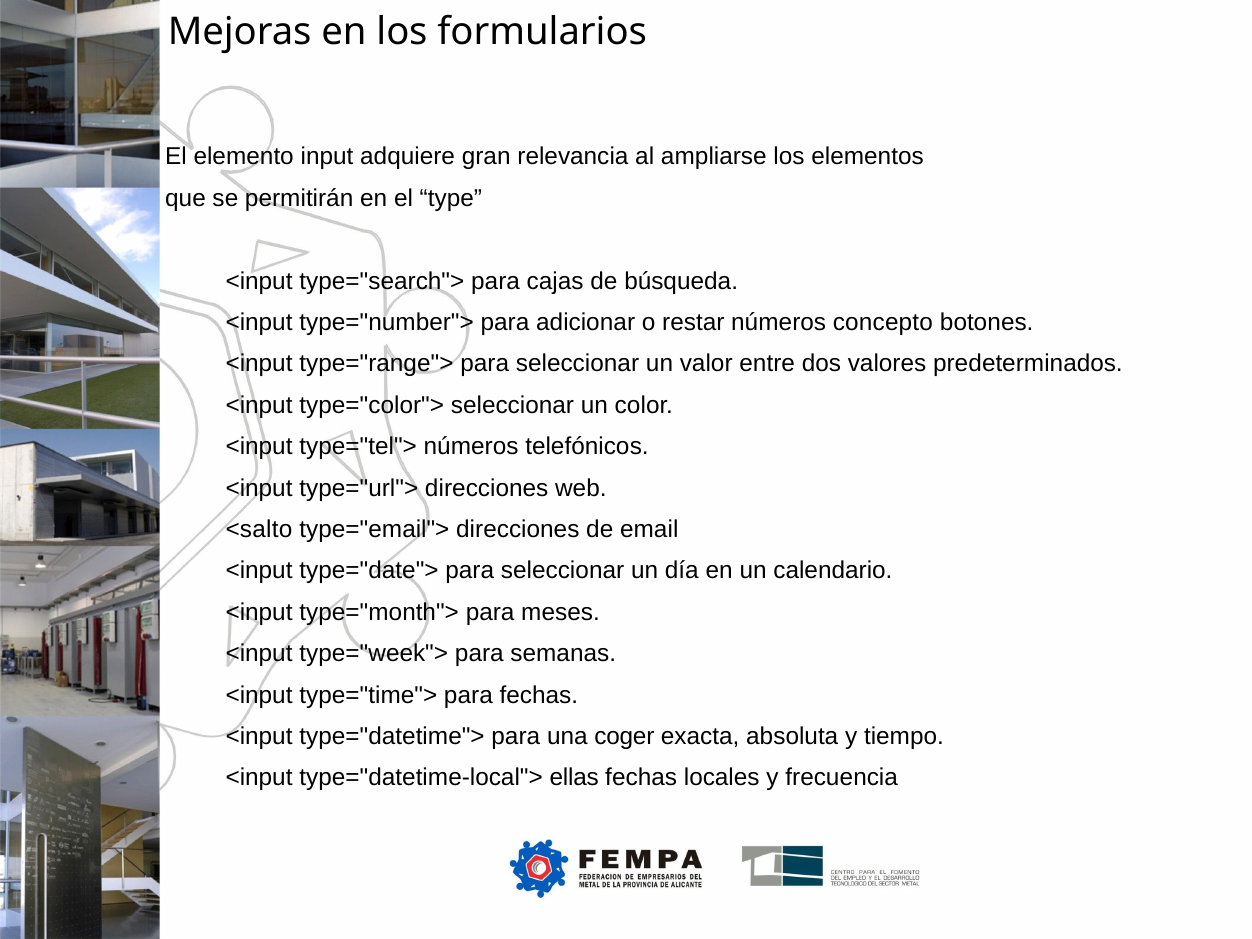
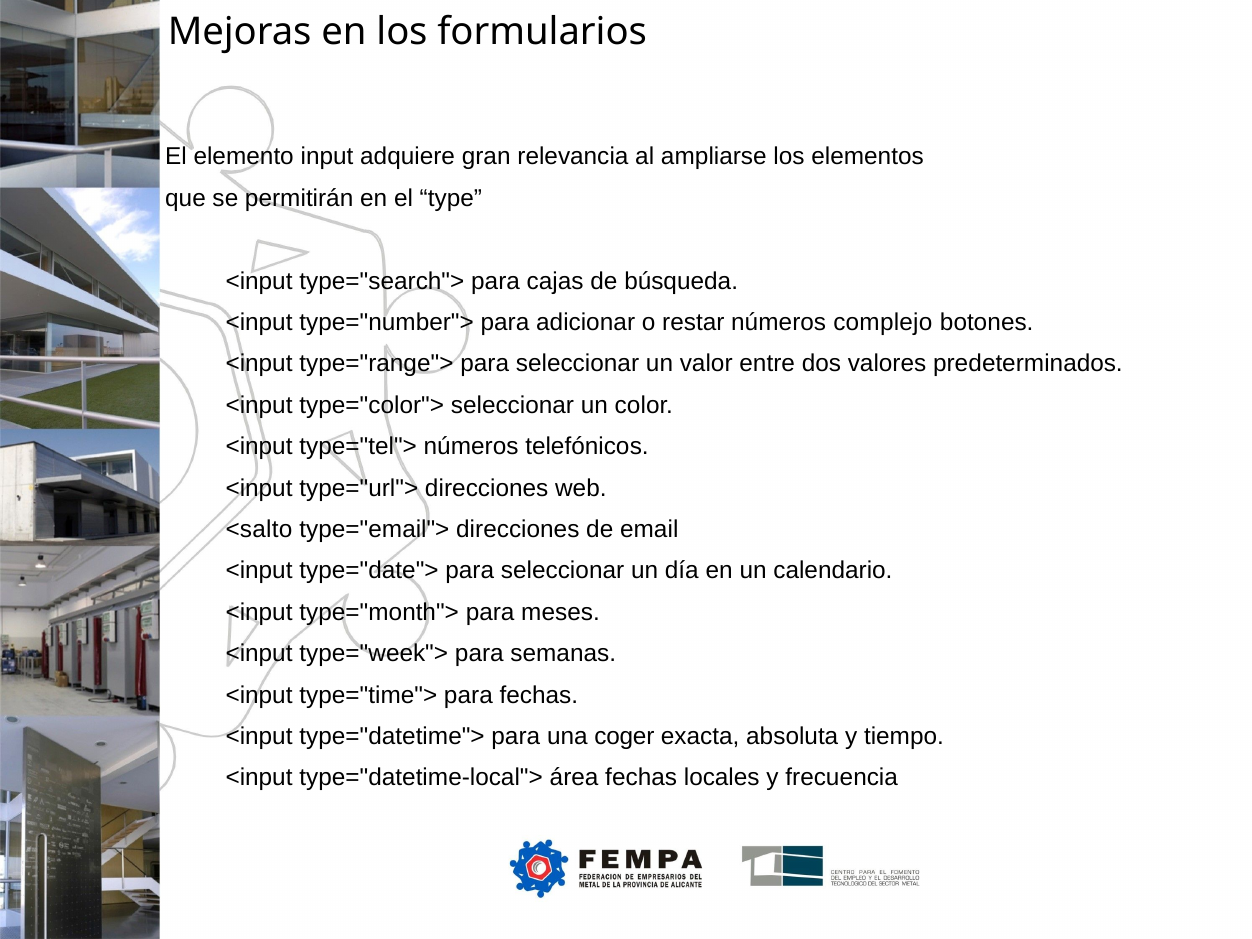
concepto: concepto -> complejo
ellas: ellas -> área
